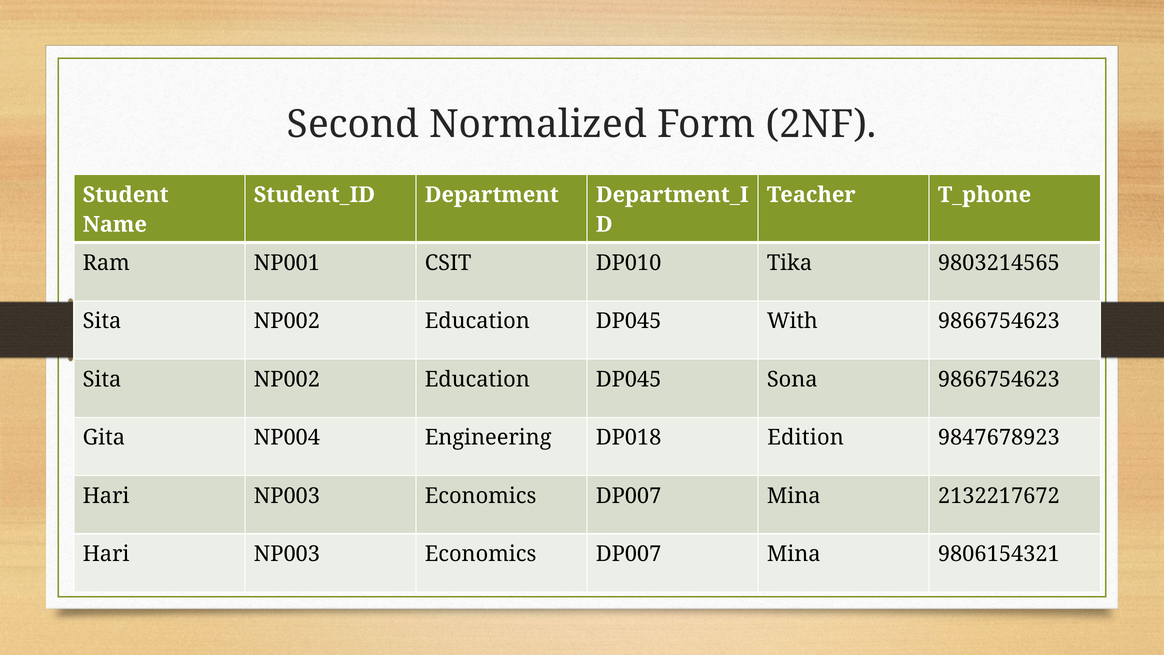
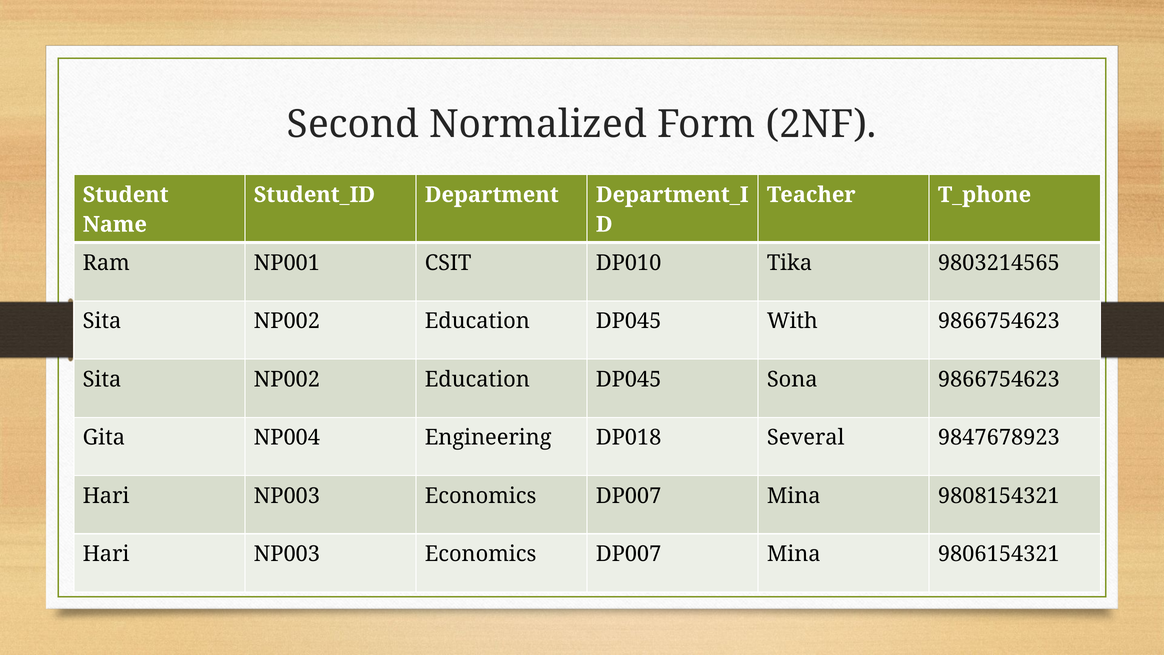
Edition: Edition -> Several
2132217672: 2132217672 -> 9808154321
